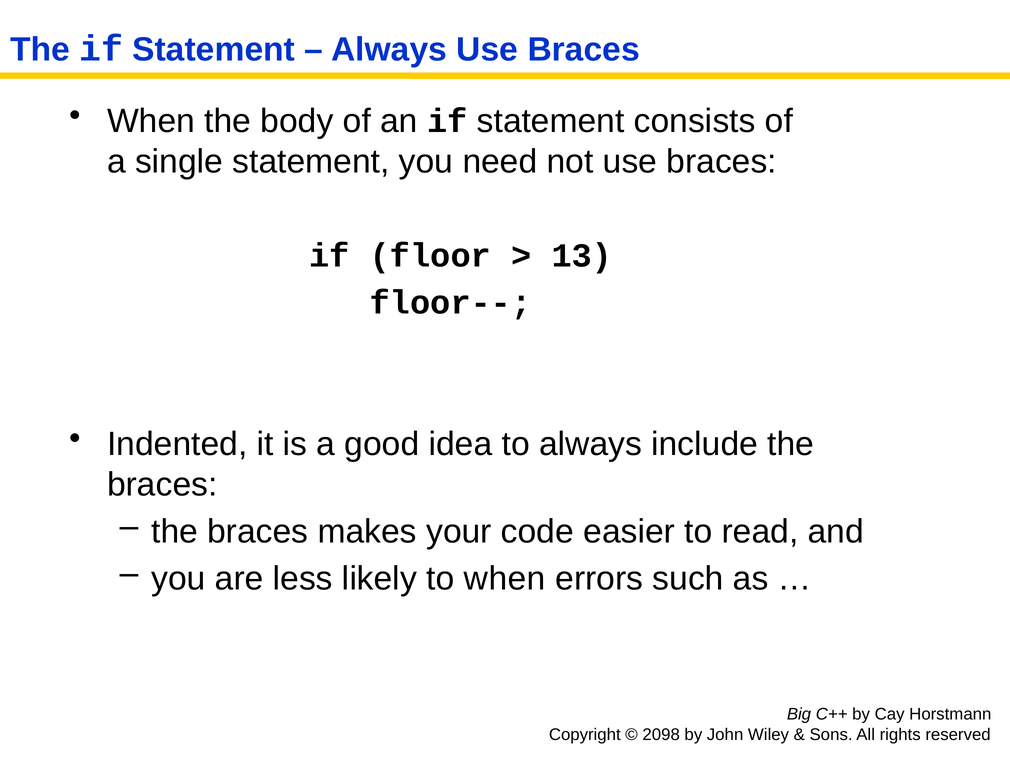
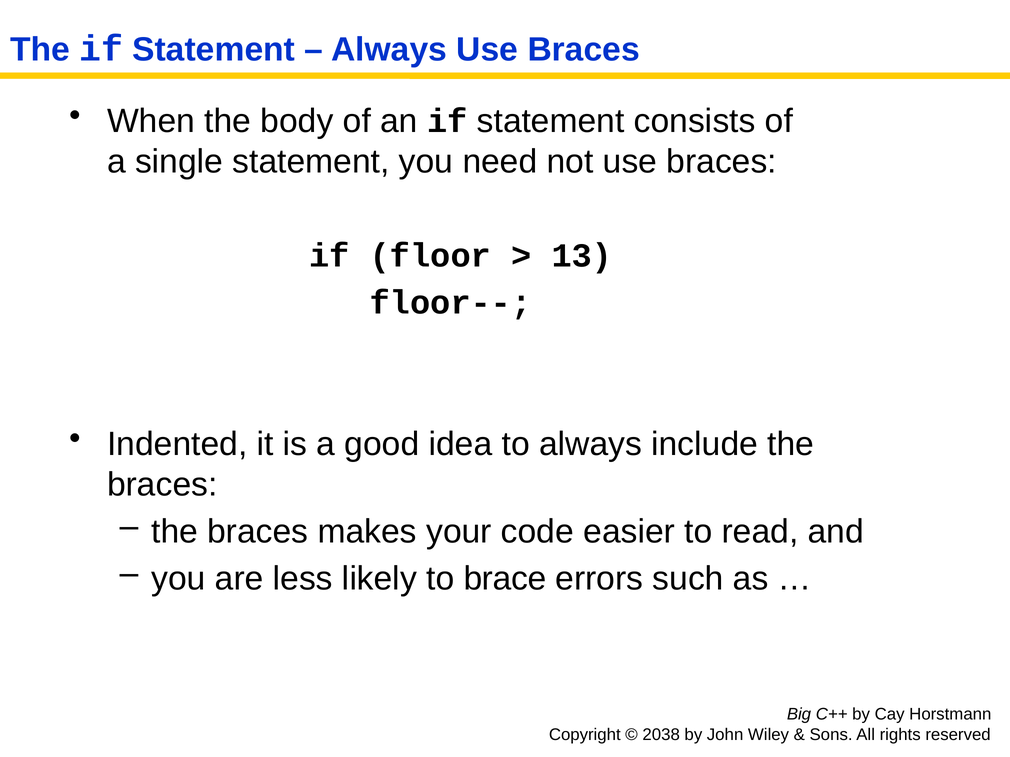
to when: when -> brace
2098: 2098 -> 2038
